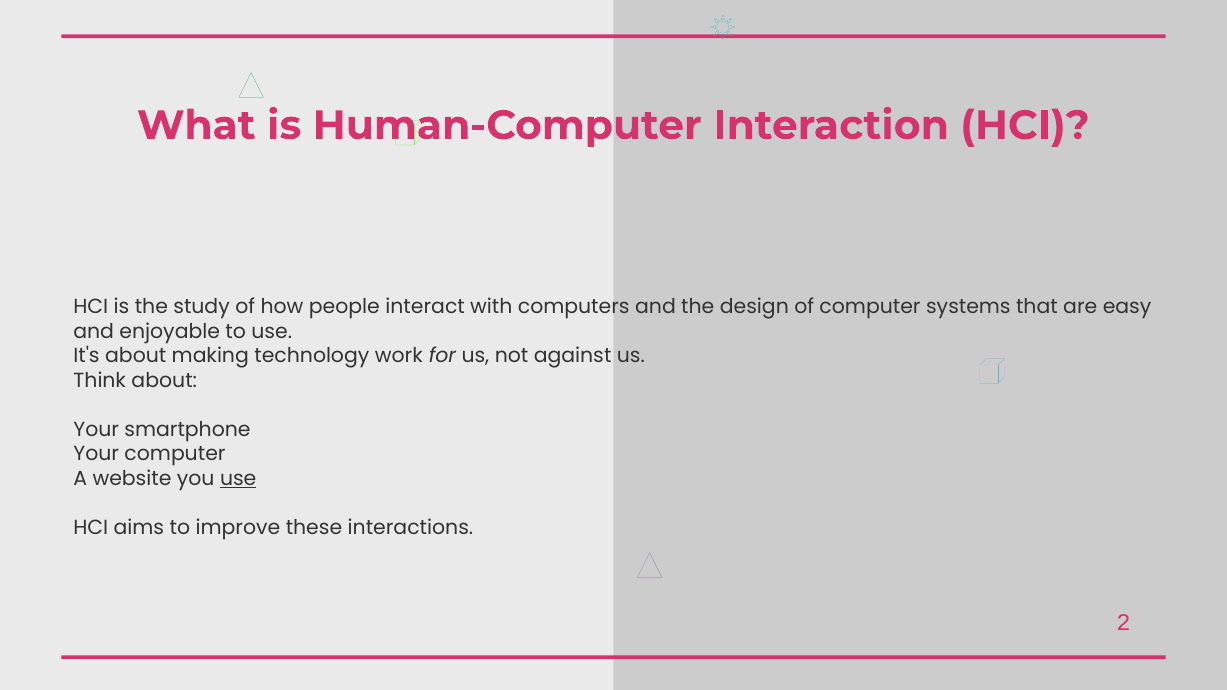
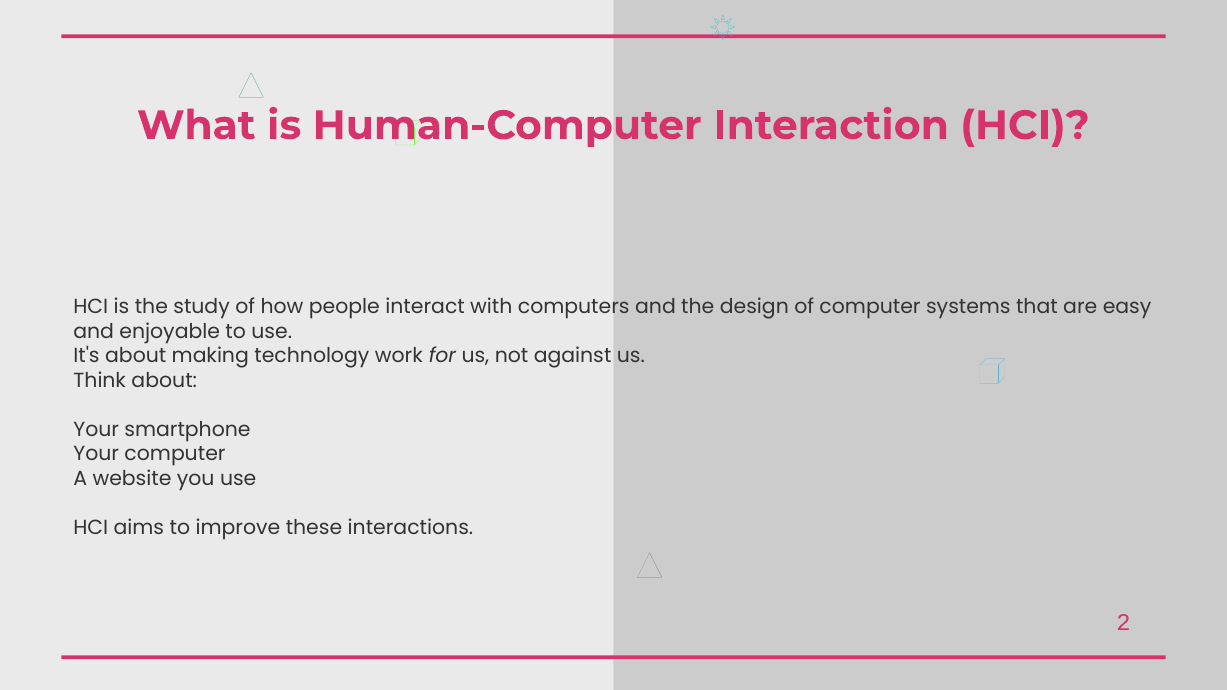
use at (238, 479) underline: present -> none
